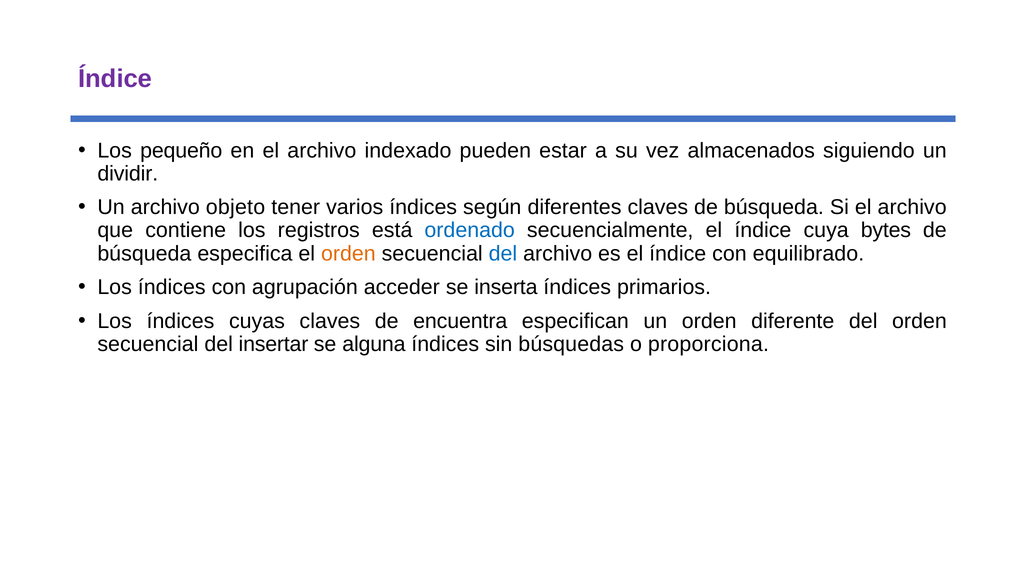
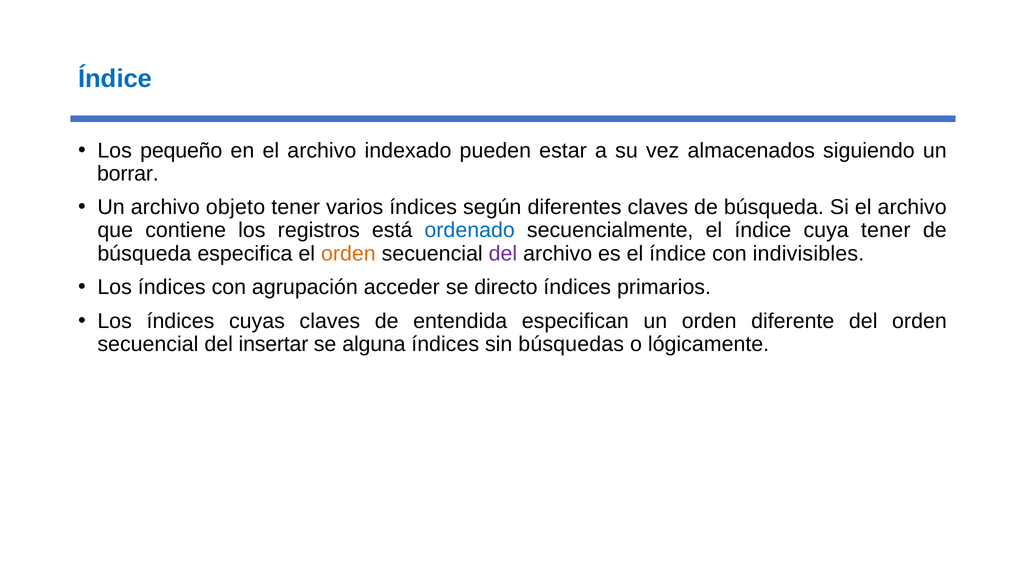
Índice at (115, 79) colour: purple -> blue
dividir: dividir -> borrar
cuya bytes: bytes -> tener
del at (503, 254) colour: blue -> purple
equilibrado: equilibrado -> indivisibles
inserta: inserta -> directo
encuentra: encuentra -> entendida
proporciona: proporciona -> lógicamente
